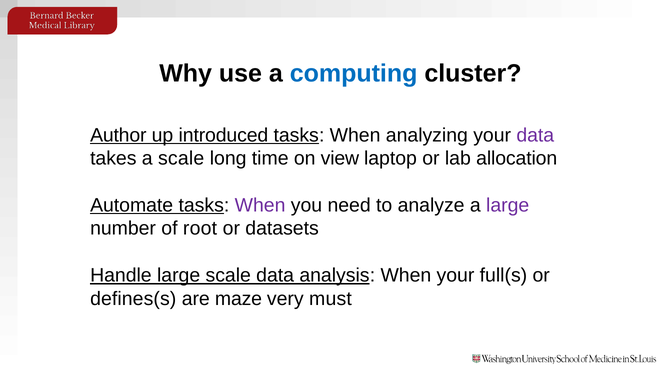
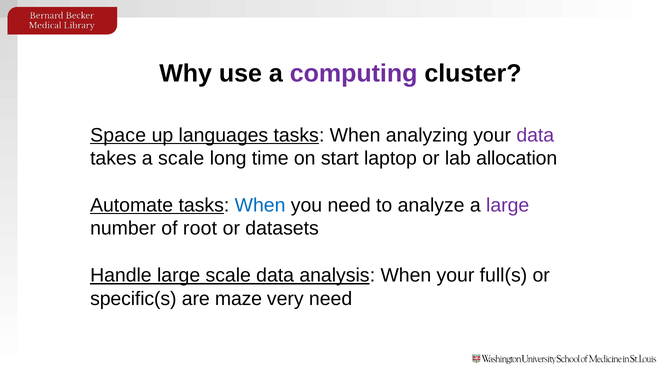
computing colour: blue -> purple
Author: Author -> Space
introduced: introduced -> languages
view: view -> start
When at (260, 205) colour: purple -> blue
defines(s: defines(s -> specific(s
very must: must -> need
